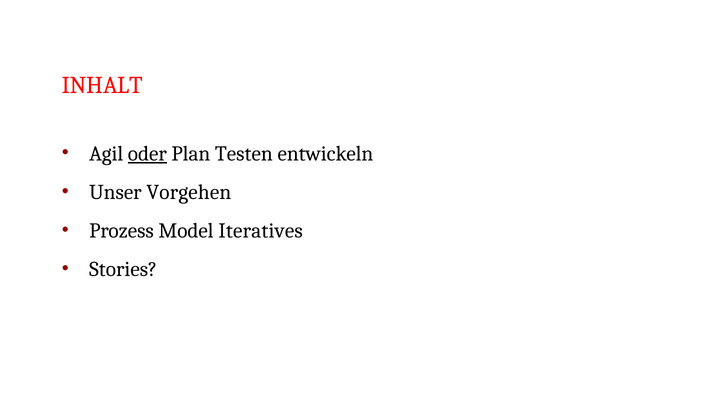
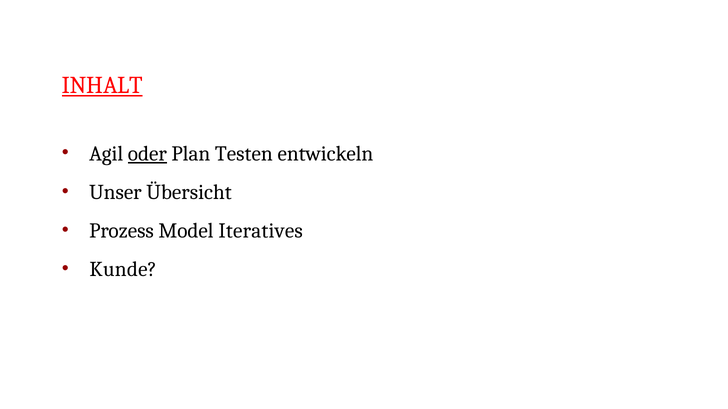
INHALT underline: none -> present
Vorgehen: Vorgehen -> Übersicht
Stories: Stories -> Kunde
